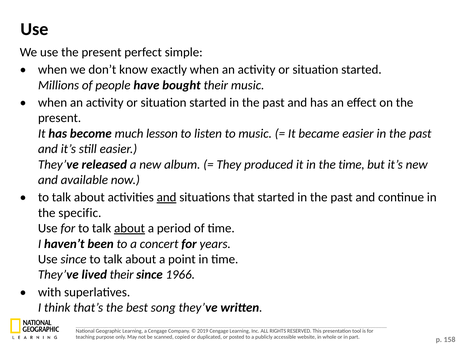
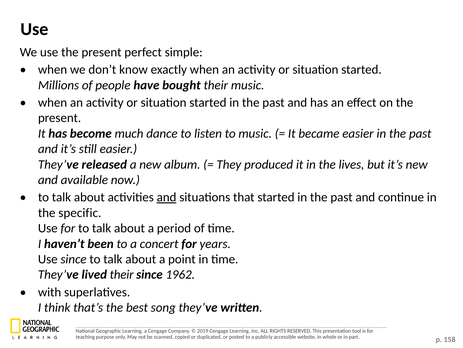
lesson: lesson -> dance
the time: time -> lives
about at (129, 228) underline: present -> none
1966: 1966 -> 1962
